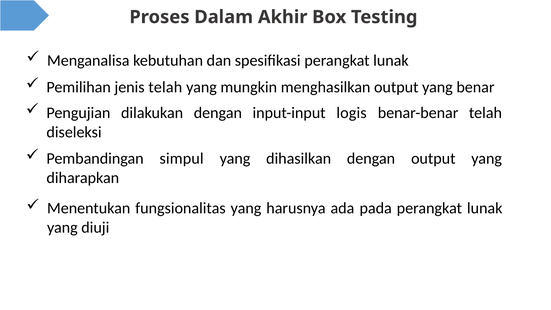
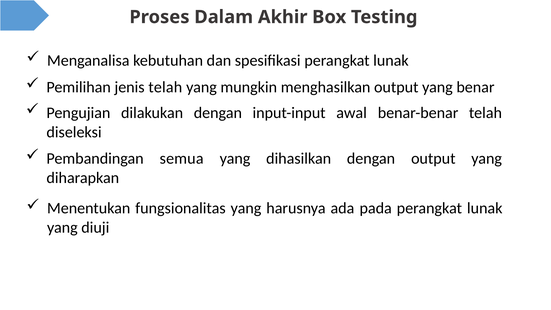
logis: logis -> awal
simpul: simpul -> semua
